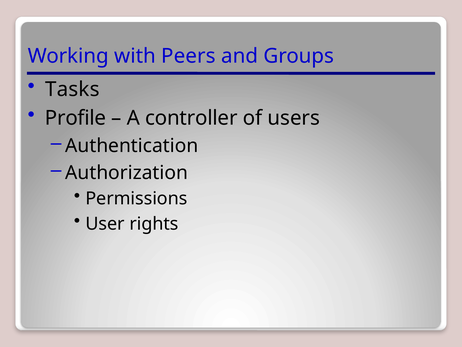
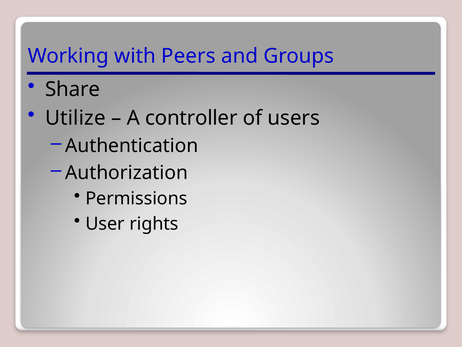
Tasks: Tasks -> Share
Profile: Profile -> Utilize
